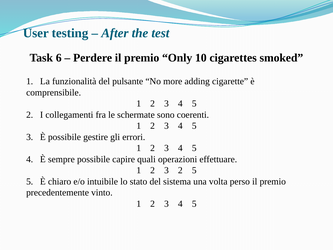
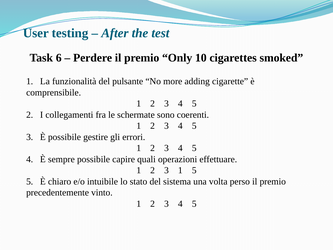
3 2: 2 -> 1
